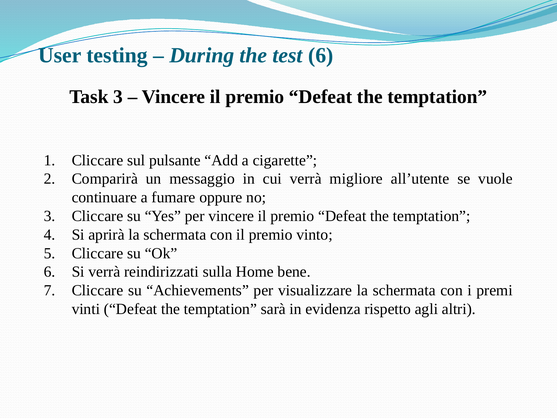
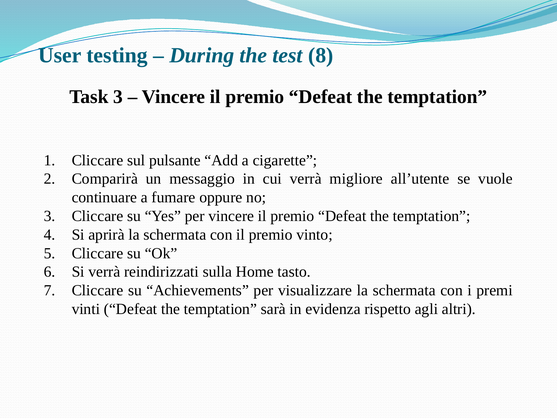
test 6: 6 -> 8
bene: bene -> tasto
